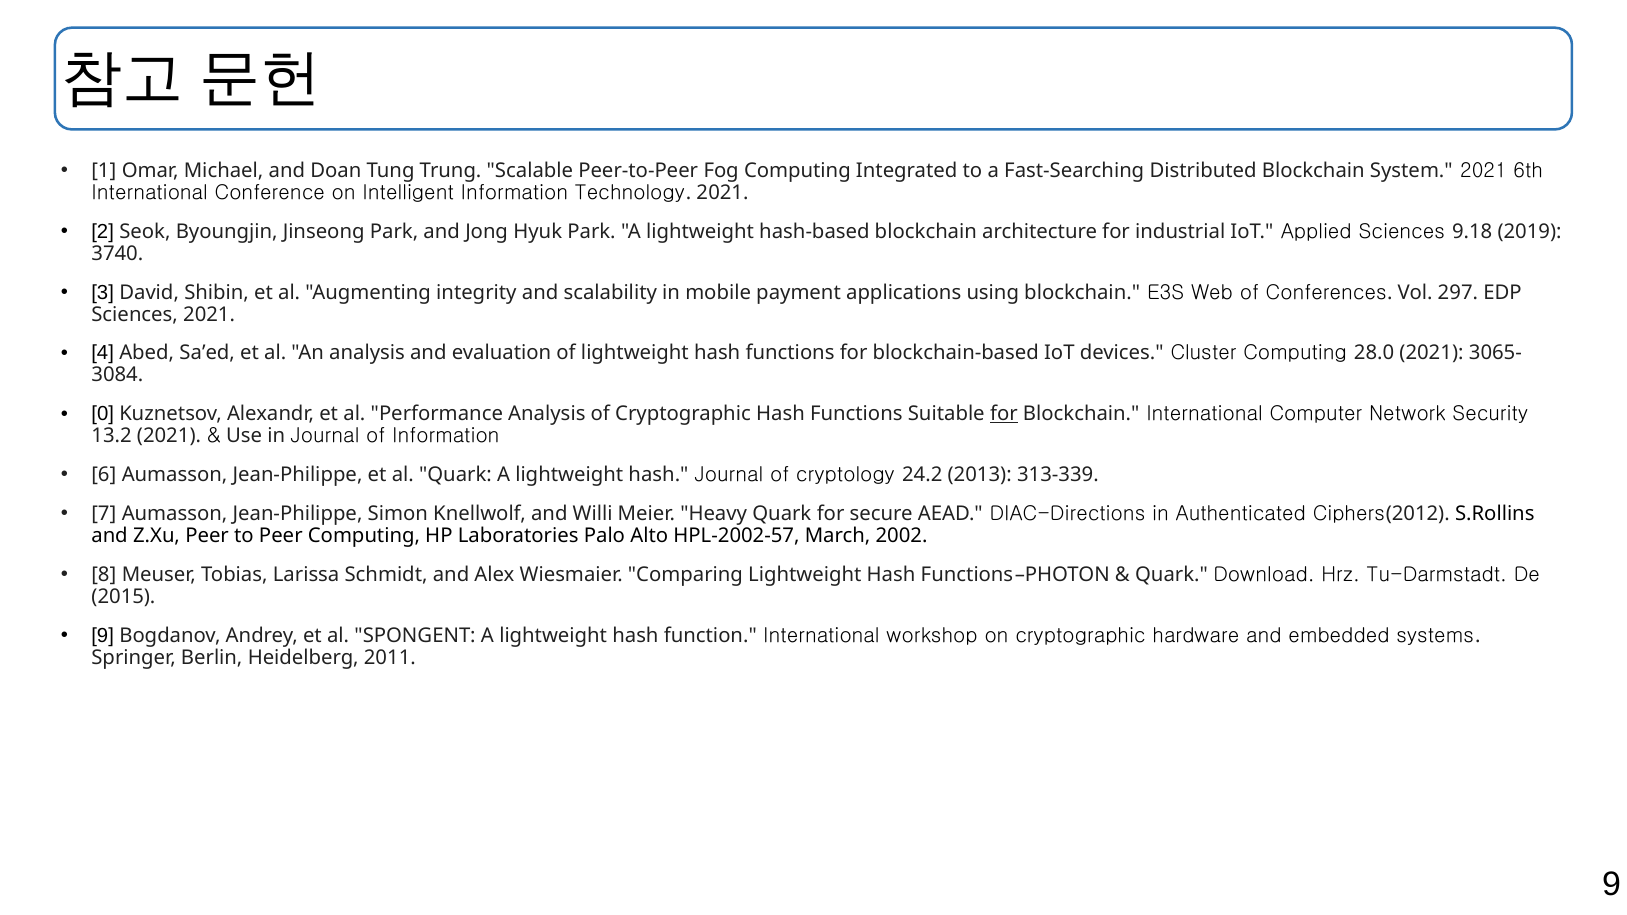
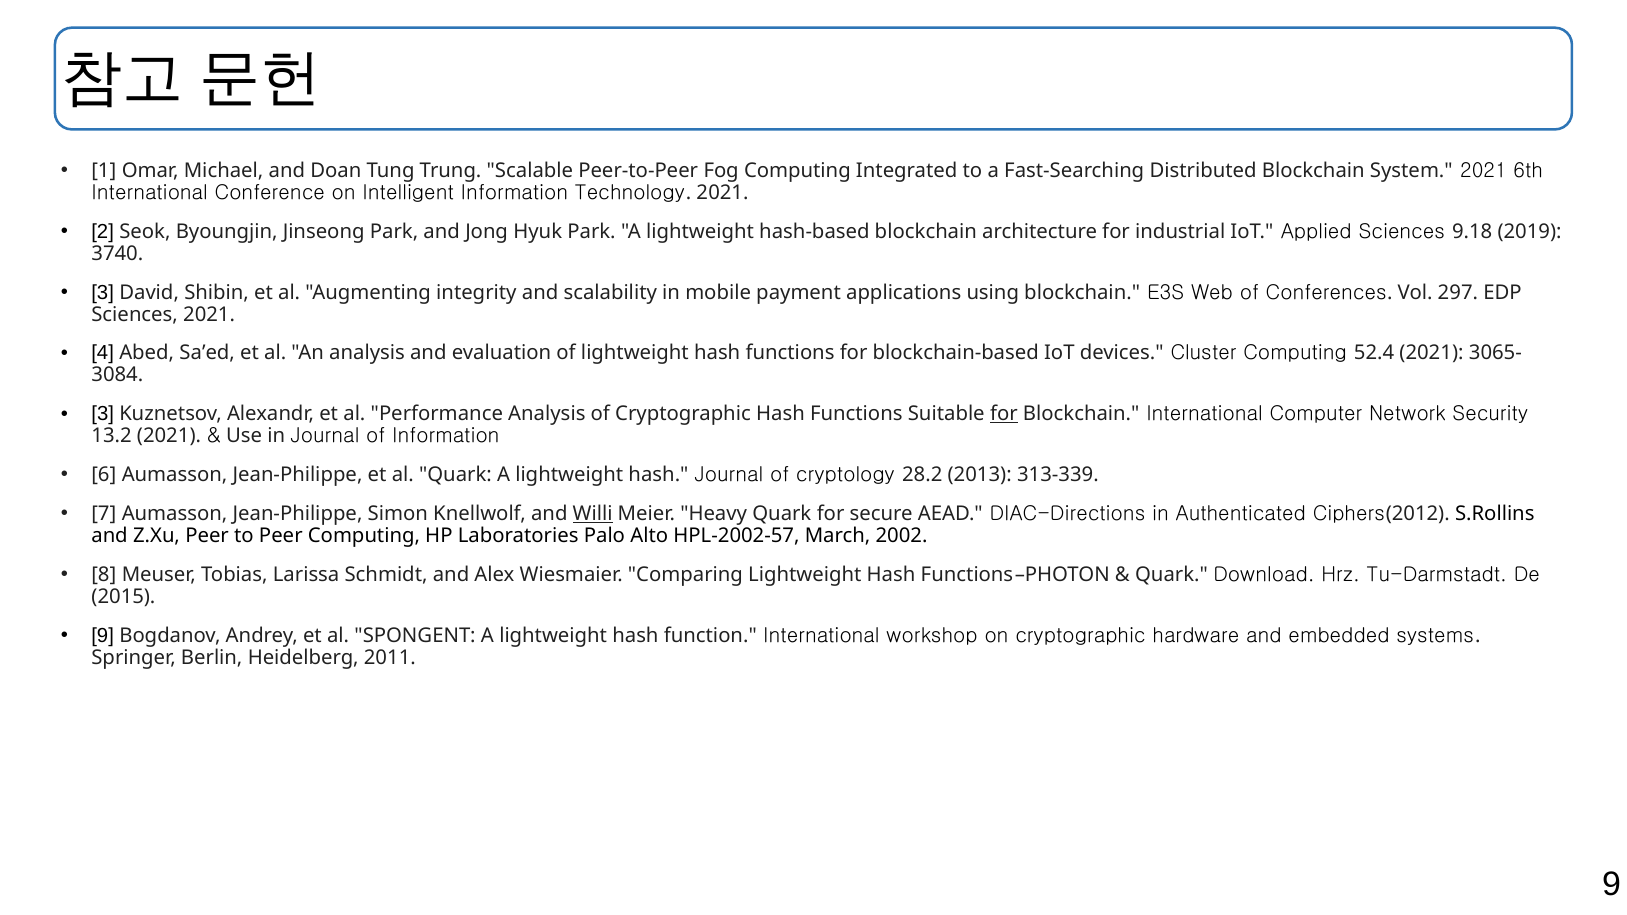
28.0: 28.0 -> 52.4
0 at (103, 414): 0 -> 3
24.2: 24.2 -> 28.2
Willi underline: none -> present
